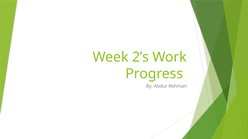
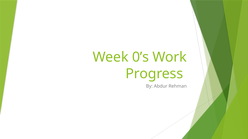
2’s: 2’s -> 0’s
